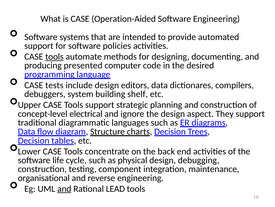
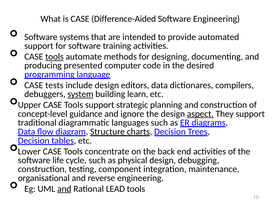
Operation-Aided: Operation-Aided -> Difference-Aided
policies: policies -> training
system underline: none -> present
shelf: shelf -> learn
electrical: electrical -> guidance
aspect underline: none -> present
